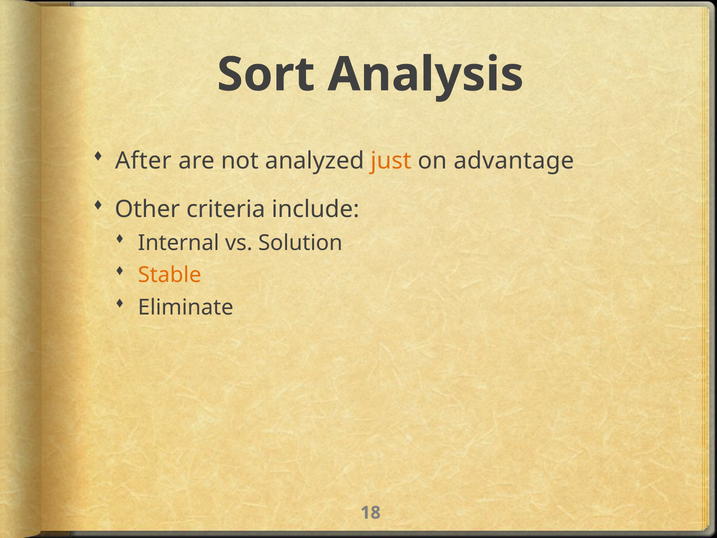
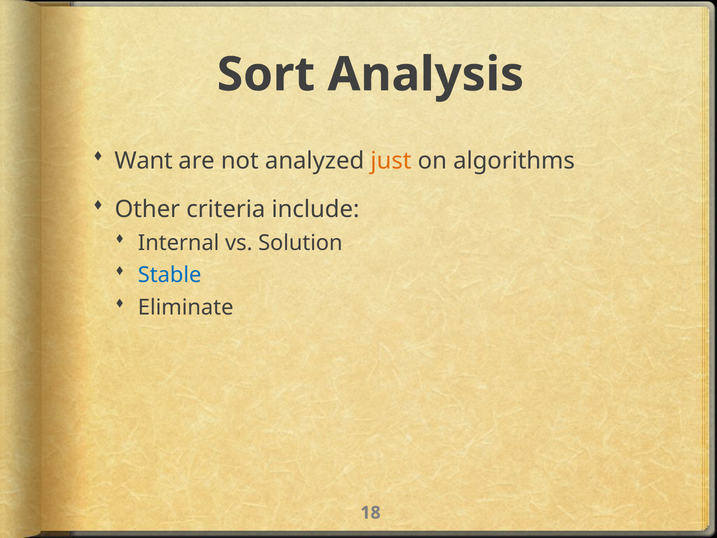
After: After -> Want
advantage: advantage -> algorithms
Stable colour: orange -> blue
